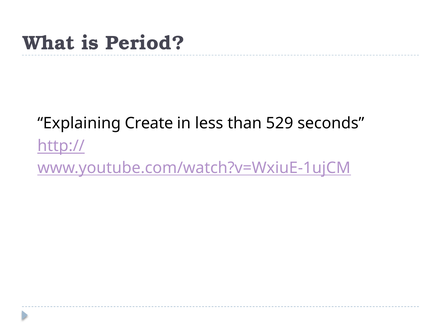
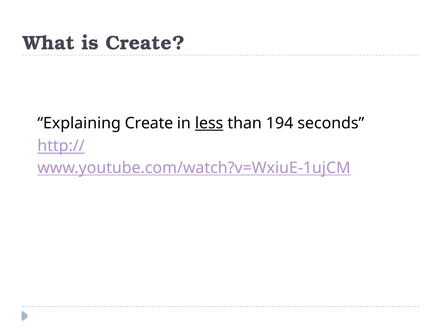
is Period: Period -> Create
less underline: none -> present
529: 529 -> 194
